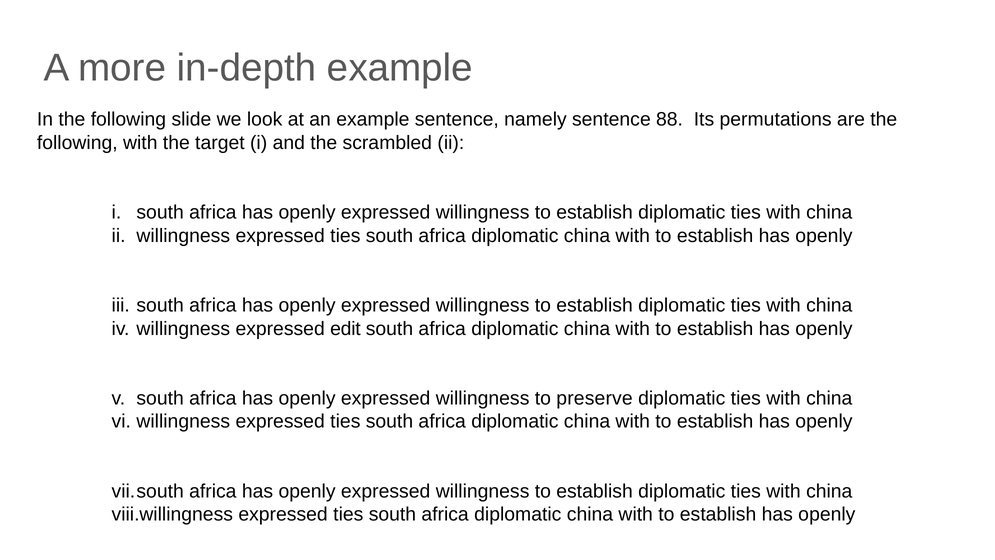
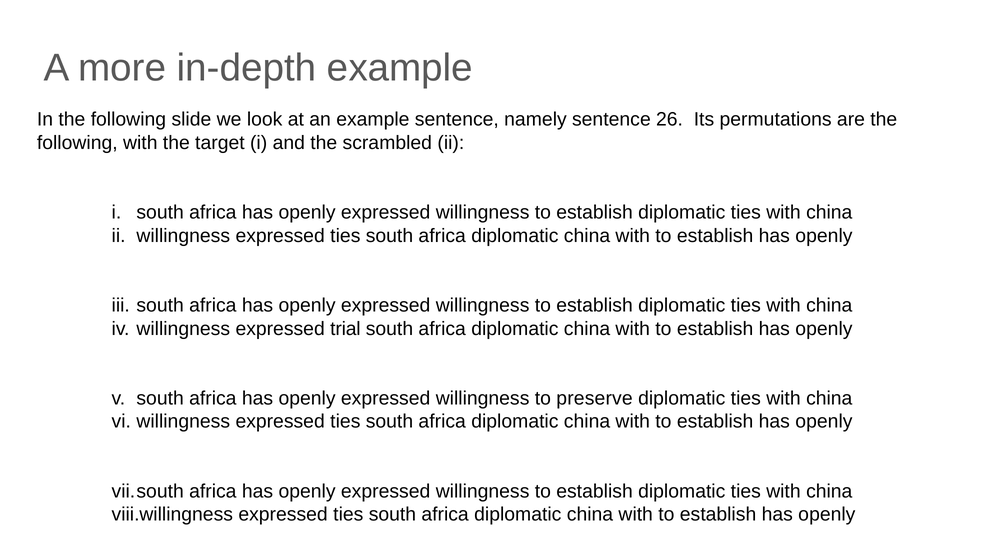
88: 88 -> 26
edit: edit -> trial
